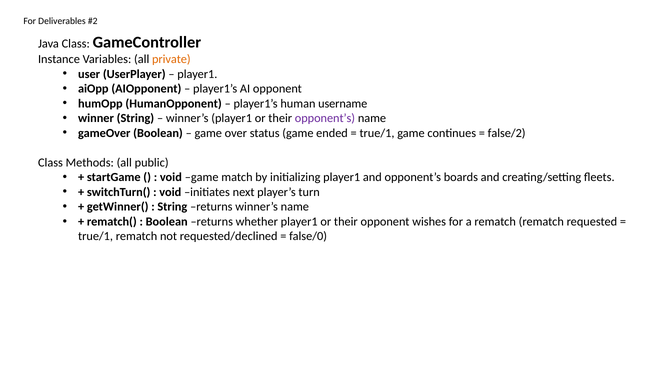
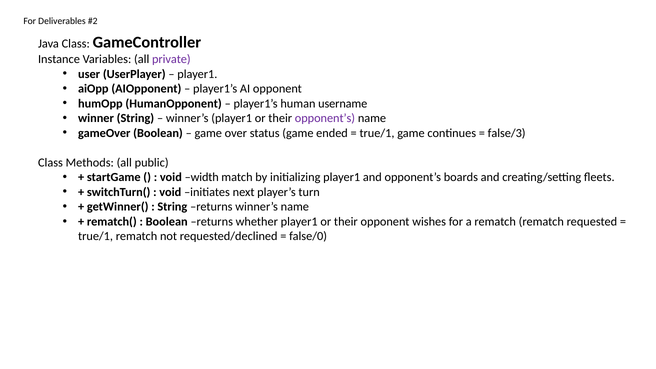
private colour: orange -> purple
false/2: false/2 -> false/3
void game: game -> width
